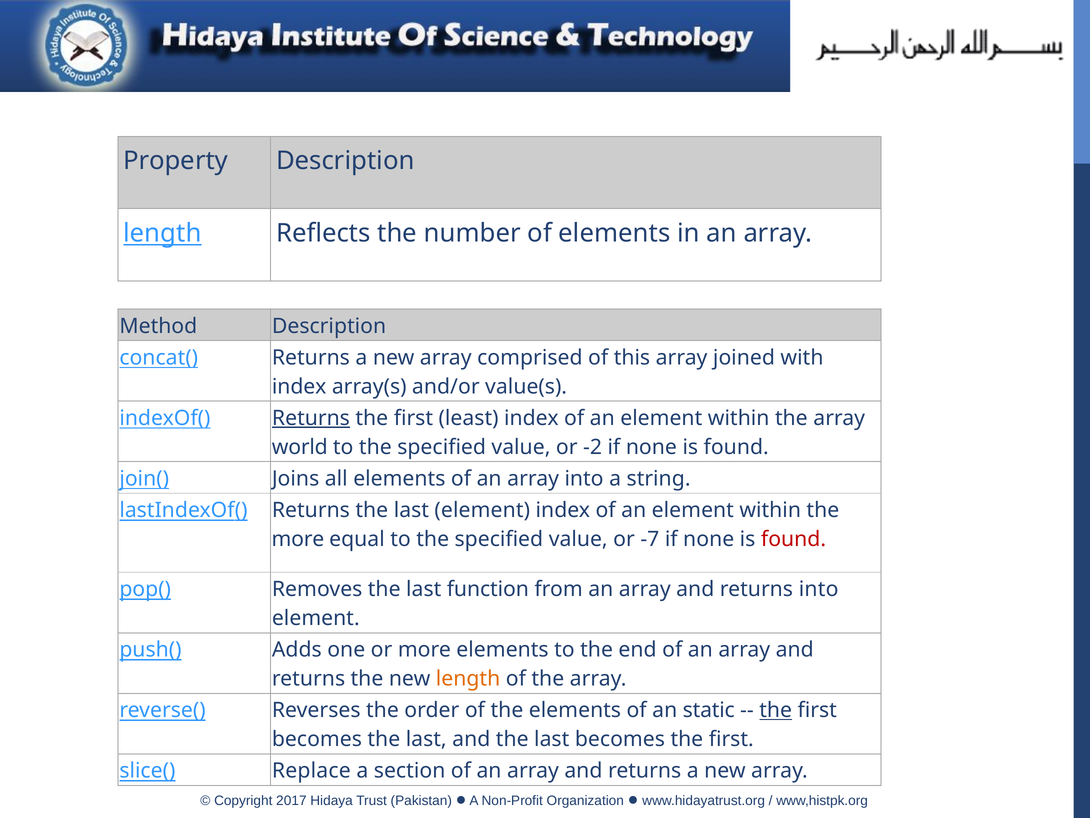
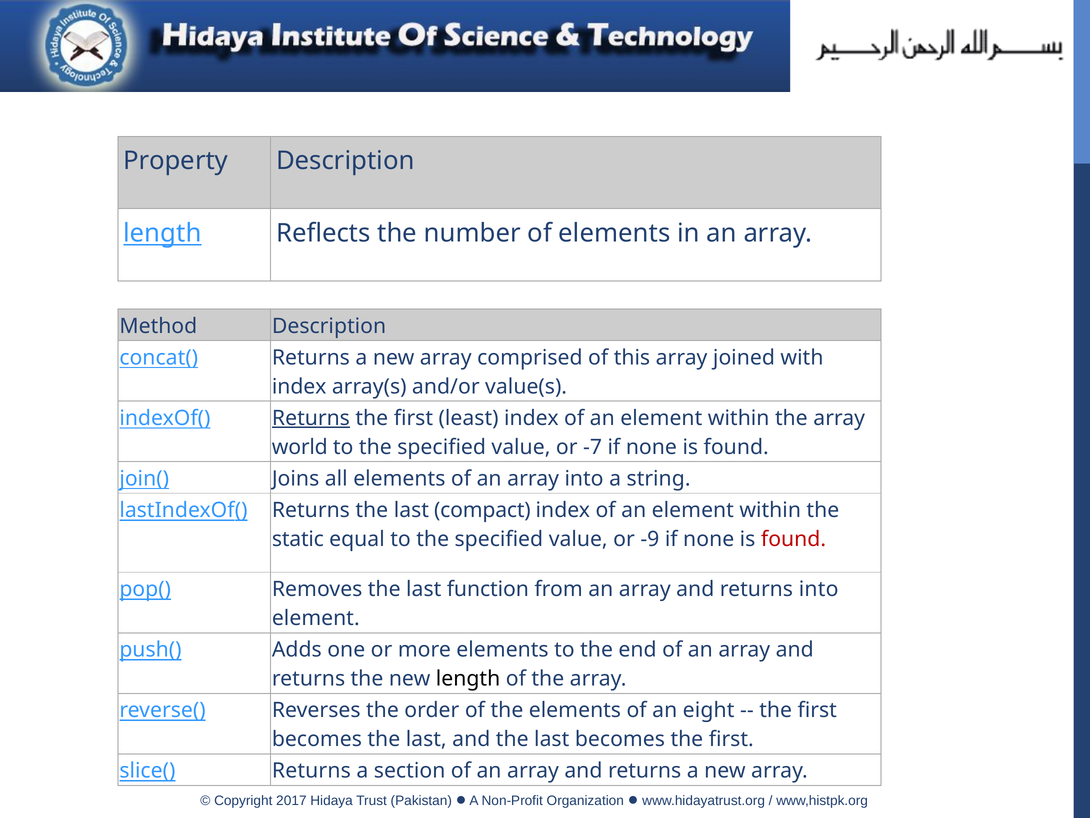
-2: -2 -> -7
last element: element -> compact
more at (298, 539): more -> static
-7: -7 -> -9
length at (468, 678) colour: orange -> black
static: static -> eight
the at (776, 710) underline: present -> none
slice( Replace: Replace -> Returns
